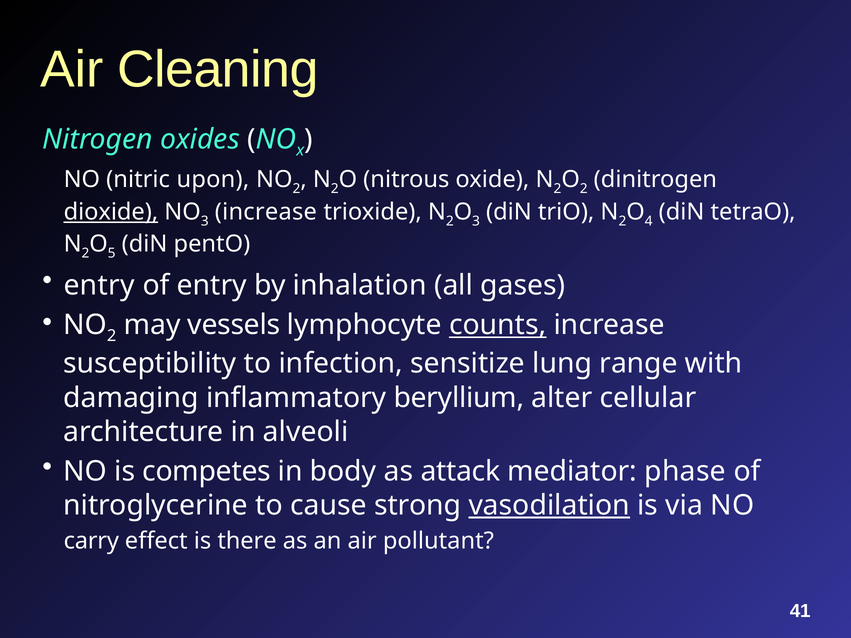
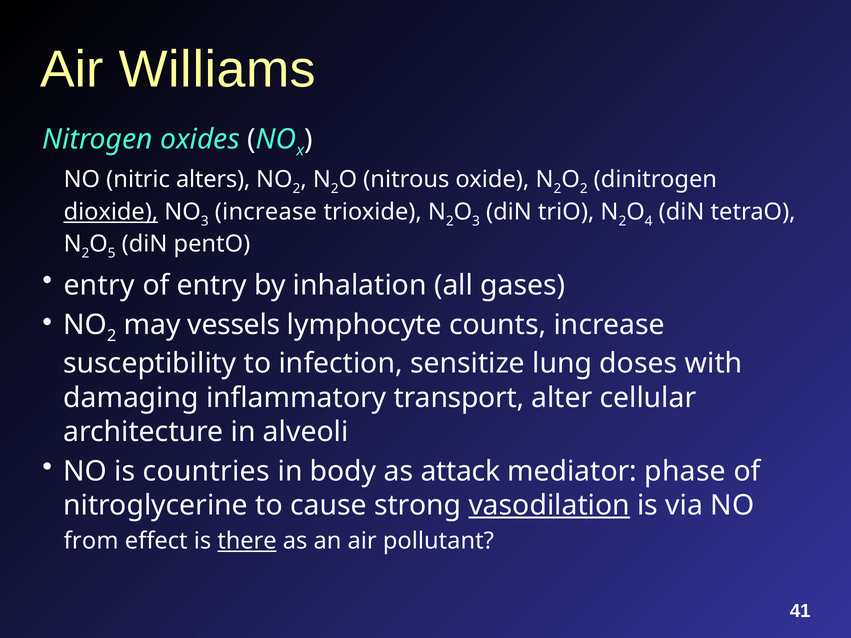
Cleaning: Cleaning -> Williams
upon: upon -> alters
counts underline: present -> none
range: range -> doses
beryllium: beryllium -> transport
competes: competes -> countries
carry: carry -> from
there underline: none -> present
